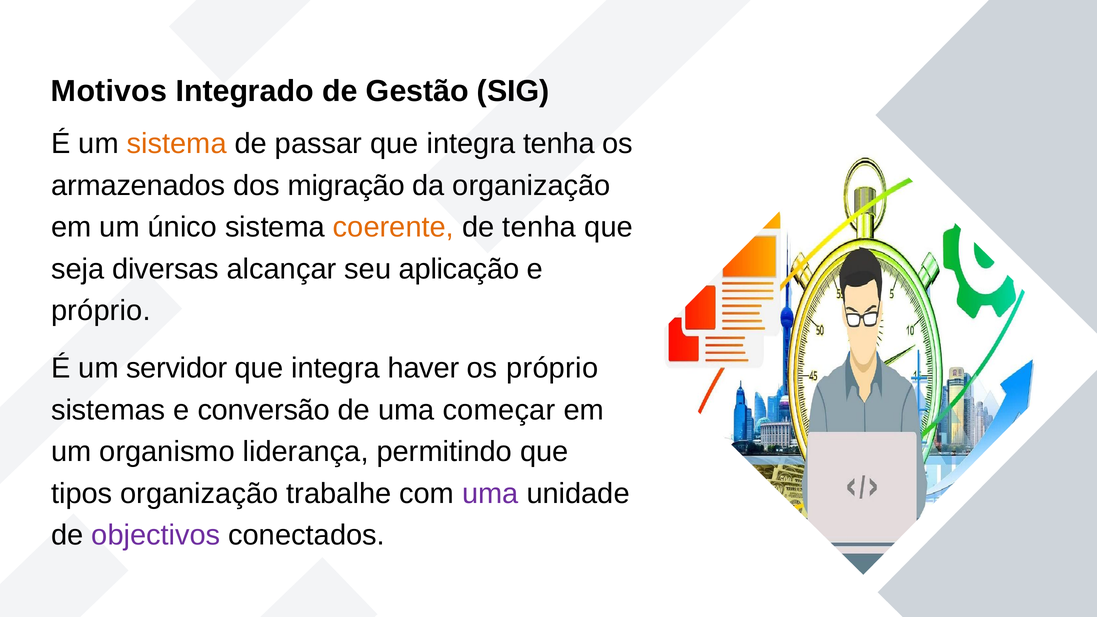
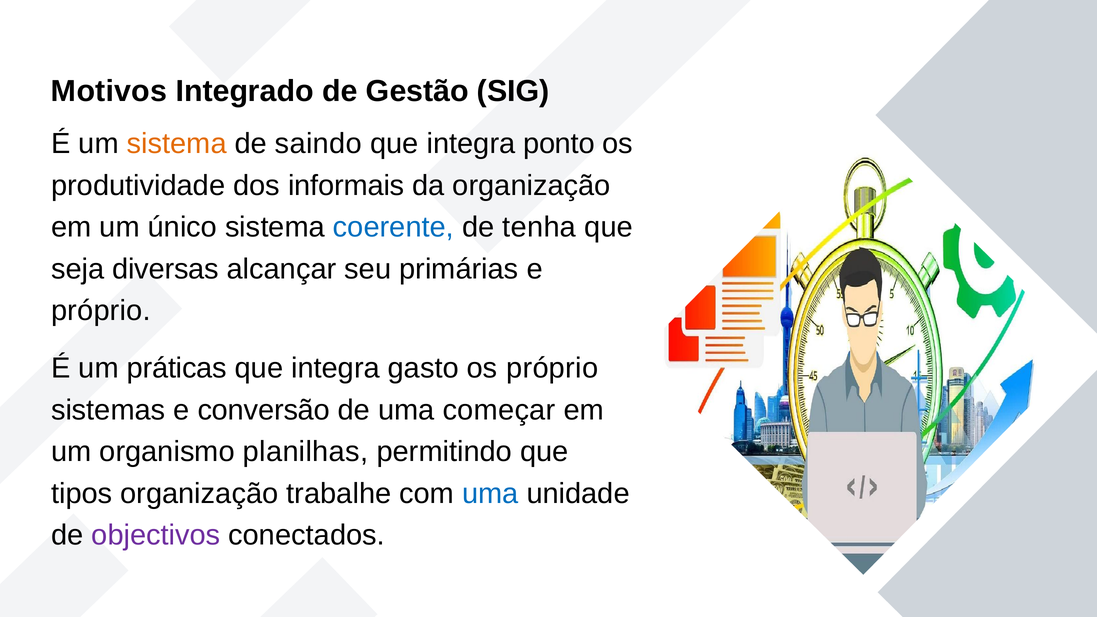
passar: passar -> saindo
integra tenha: tenha -> ponto
armazenados: armazenados -> produtividade
migração: migração -> informais
coerente colour: orange -> blue
aplicação: aplicação -> primárias
servidor: servidor -> práticas
haver: haver -> gasto
liderança: liderança -> planilhas
uma at (490, 494) colour: purple -> blue
